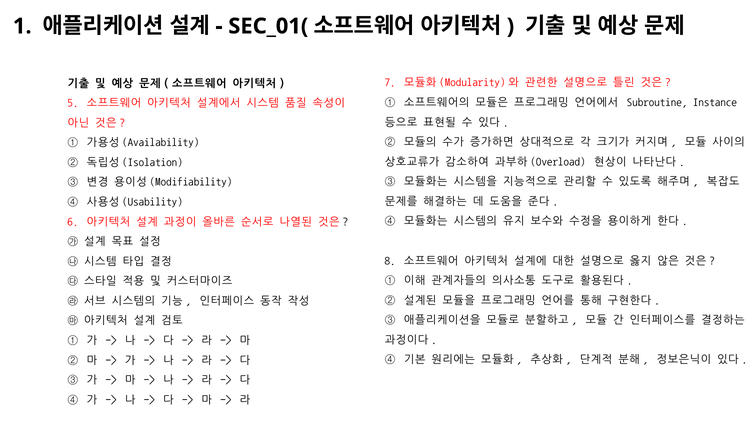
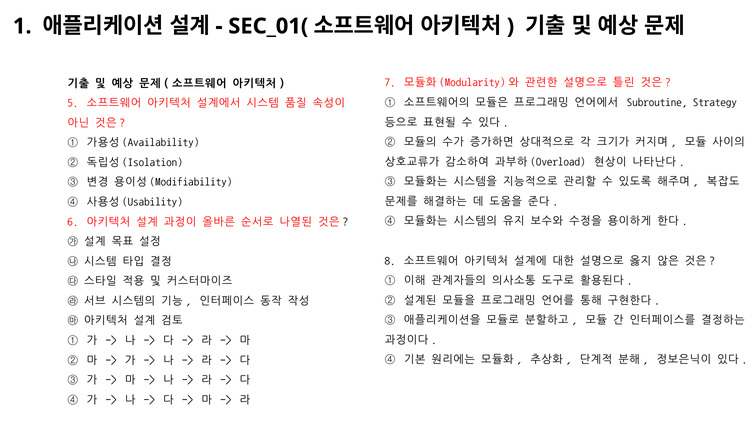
Instance: Instance -> Strategy
